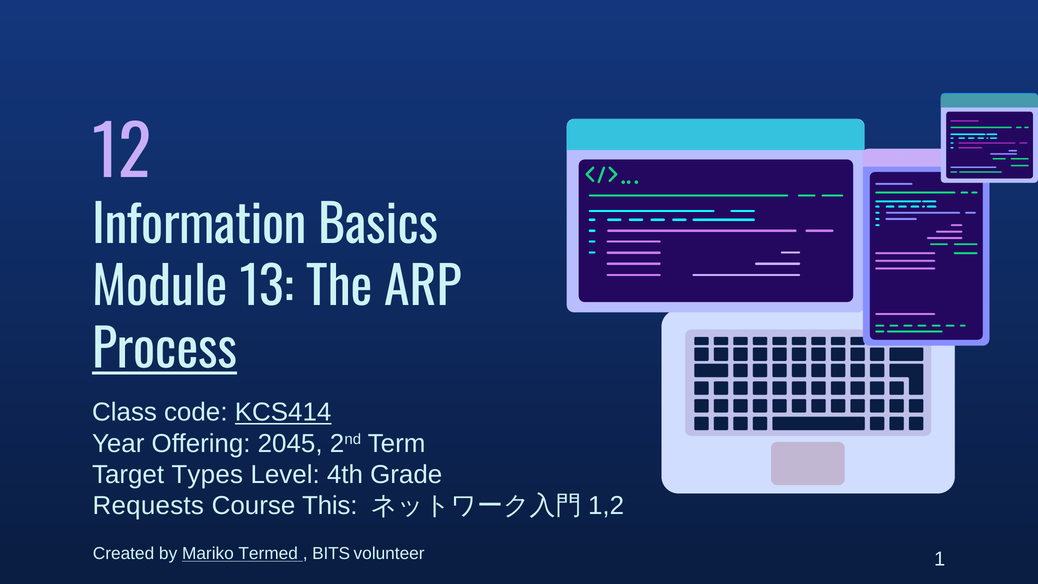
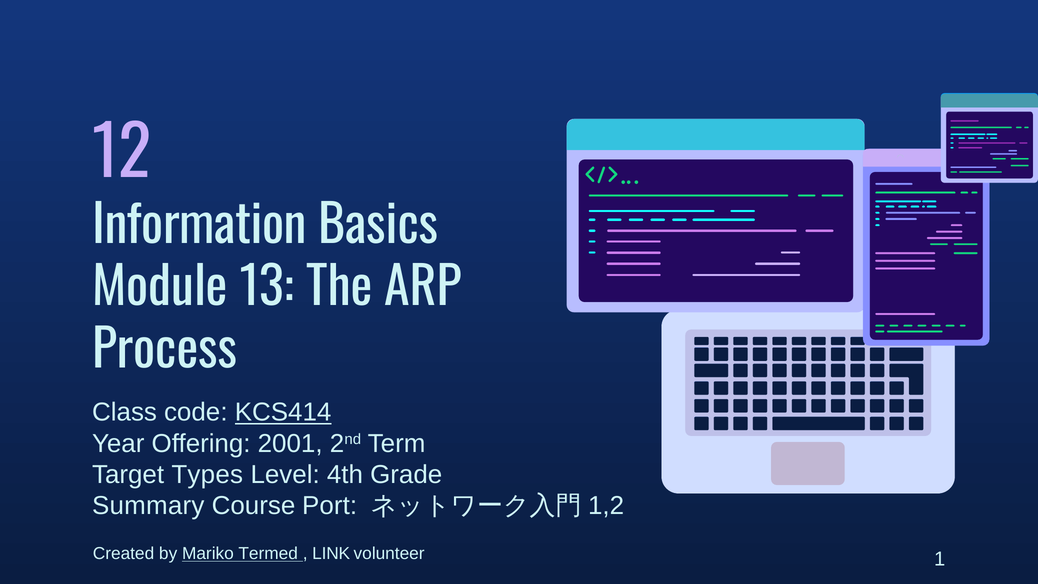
Process underline: present -> none
2045: 2045 -> 2001
Requests: Requests -> Summary
This: This -> Port
BITS: BITS -> LINK
